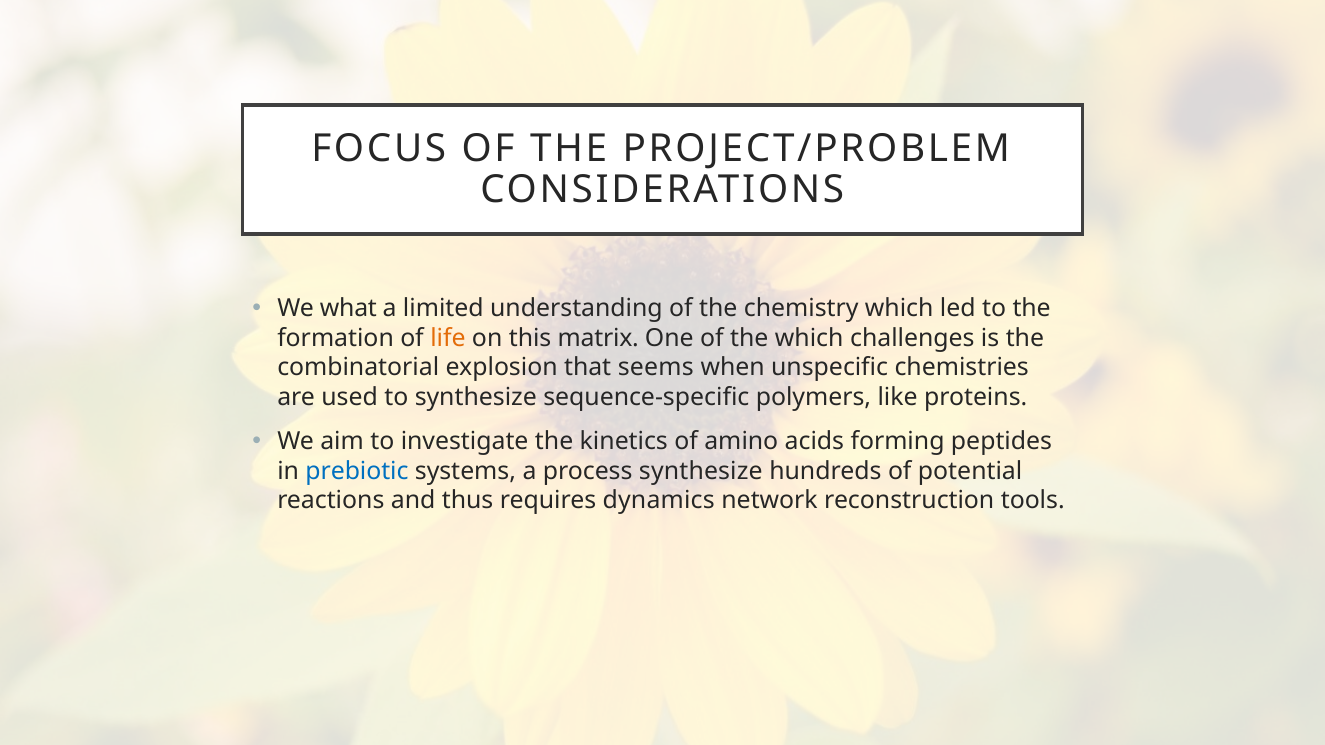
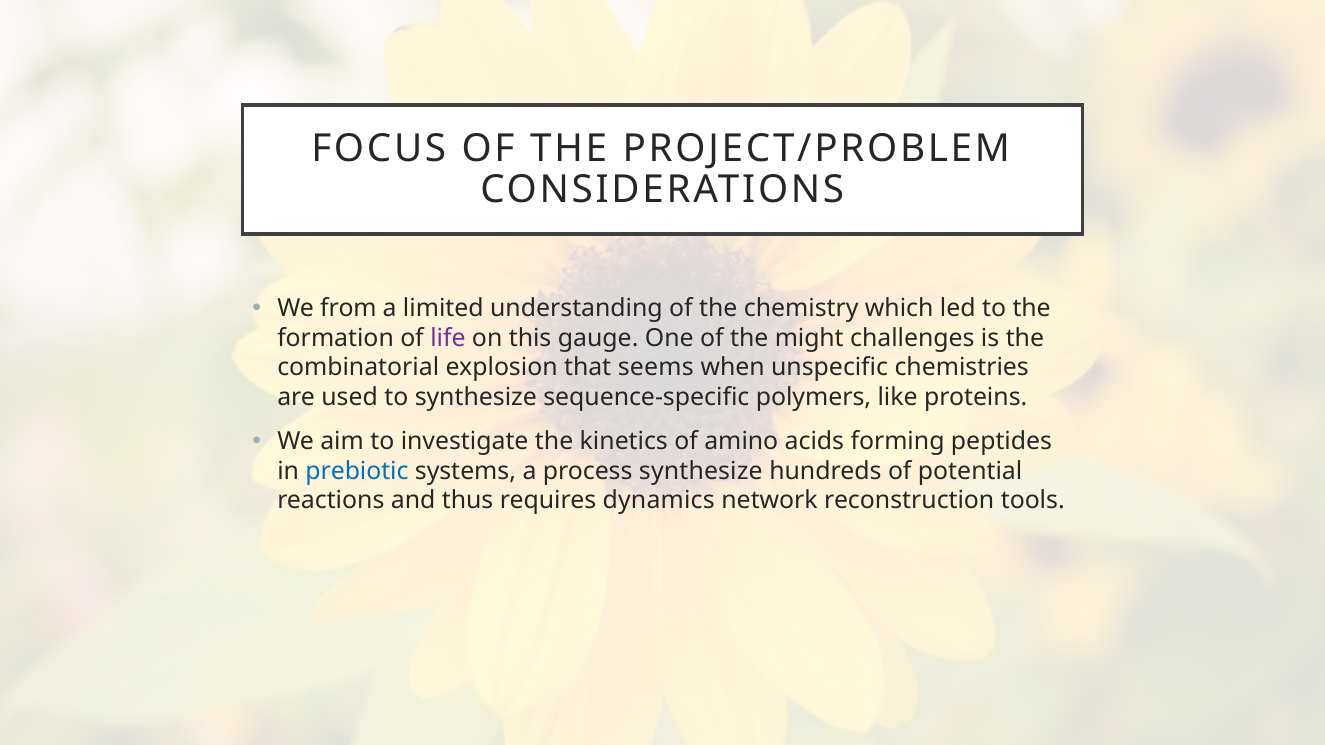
what: what -> from
life colour: orange -> purple
matrix: matrix -> gauge
the which: which -> might
